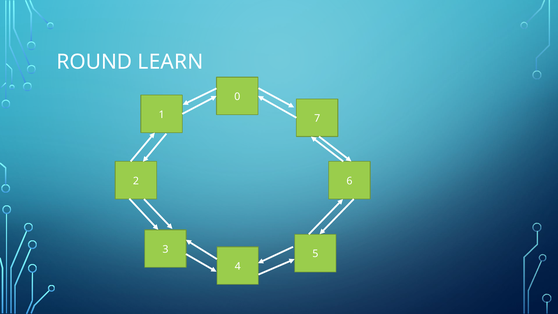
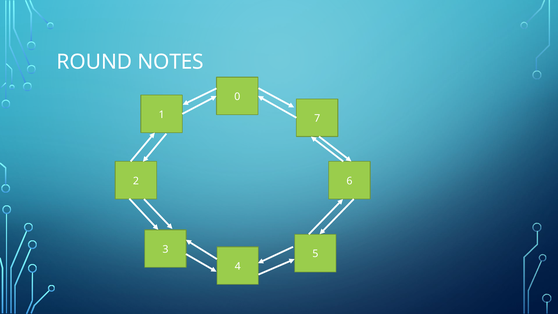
LEARN: LEARN -> NOTES
